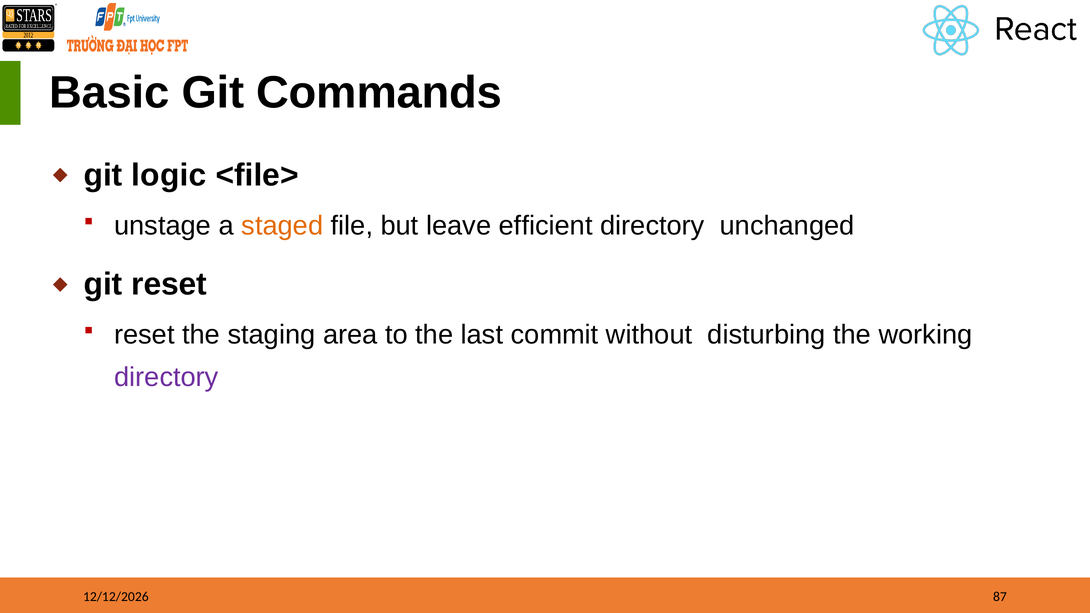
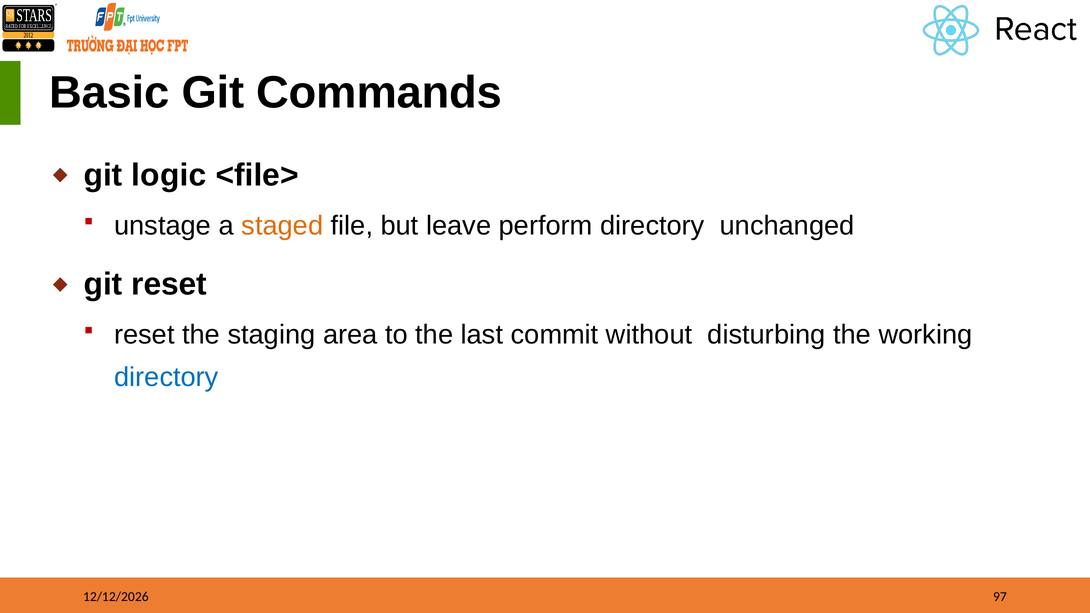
efficient: efficient -> perform
directory at (166, 378) colour: purple -> blue
87: 87 -> 97
